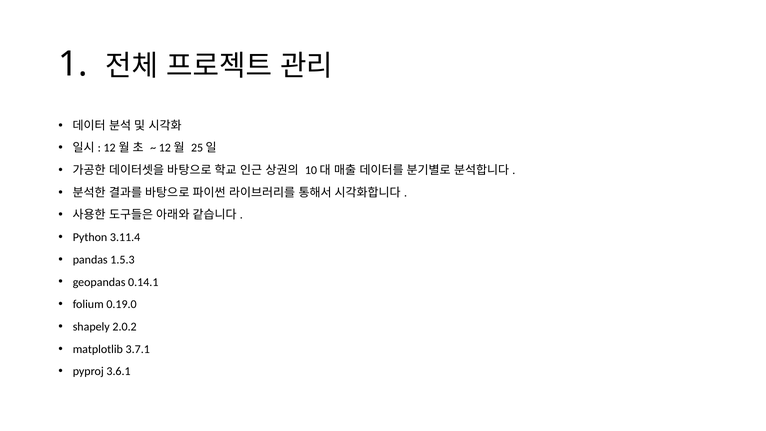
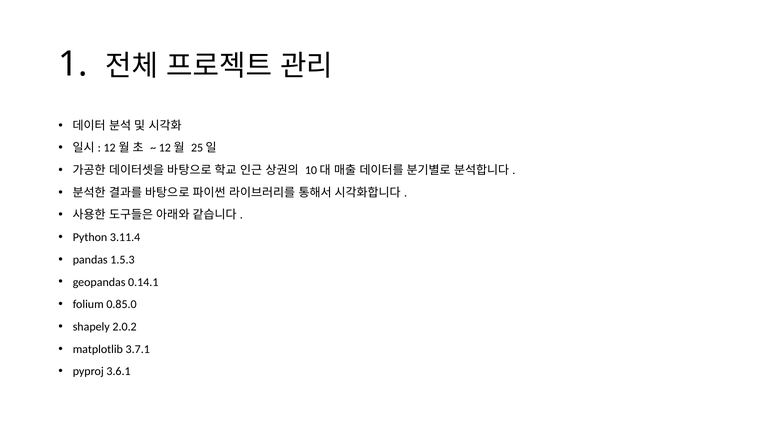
0.19.0: 0.19.0 -> 0.85.0
